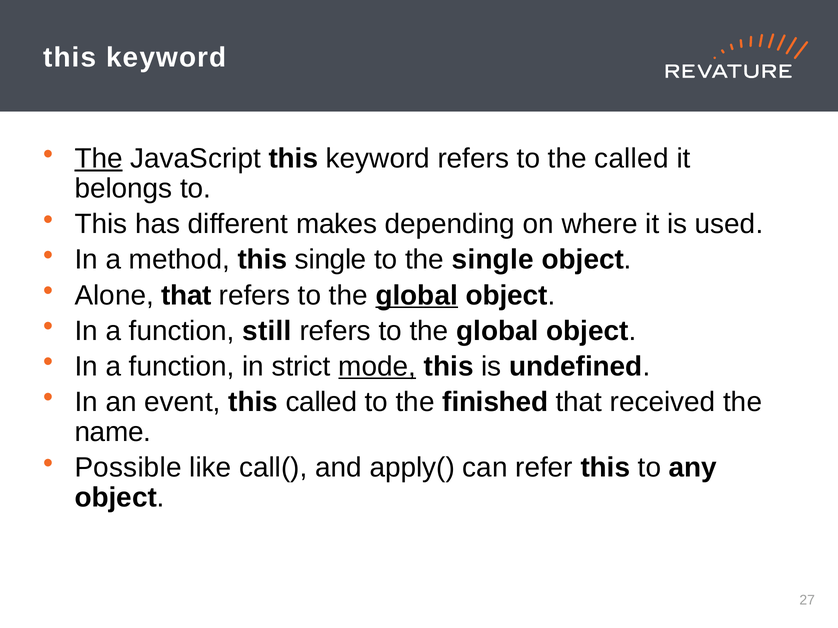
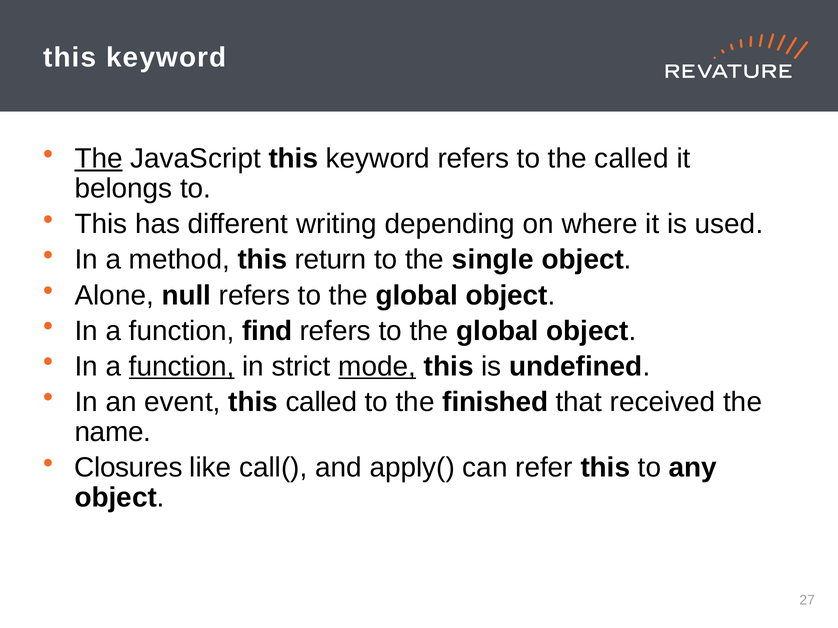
makes: makes -> writing
this single: single -> return
Alone that: that -> null
global at (417, 296) underline: present -> none
still: still -> find
function at (182, 367) underline: none -> present
Possible: Possible -> Closures
